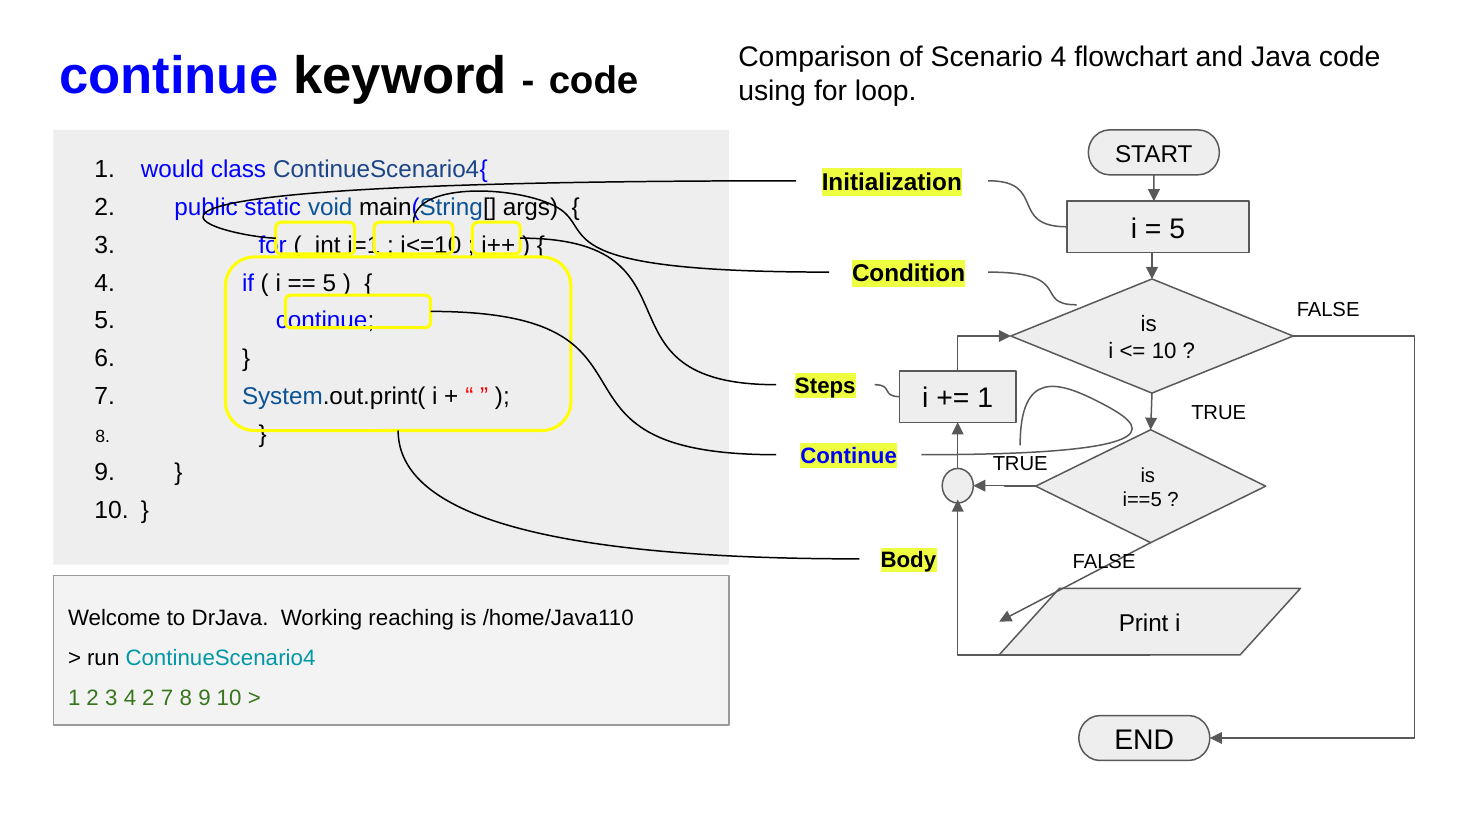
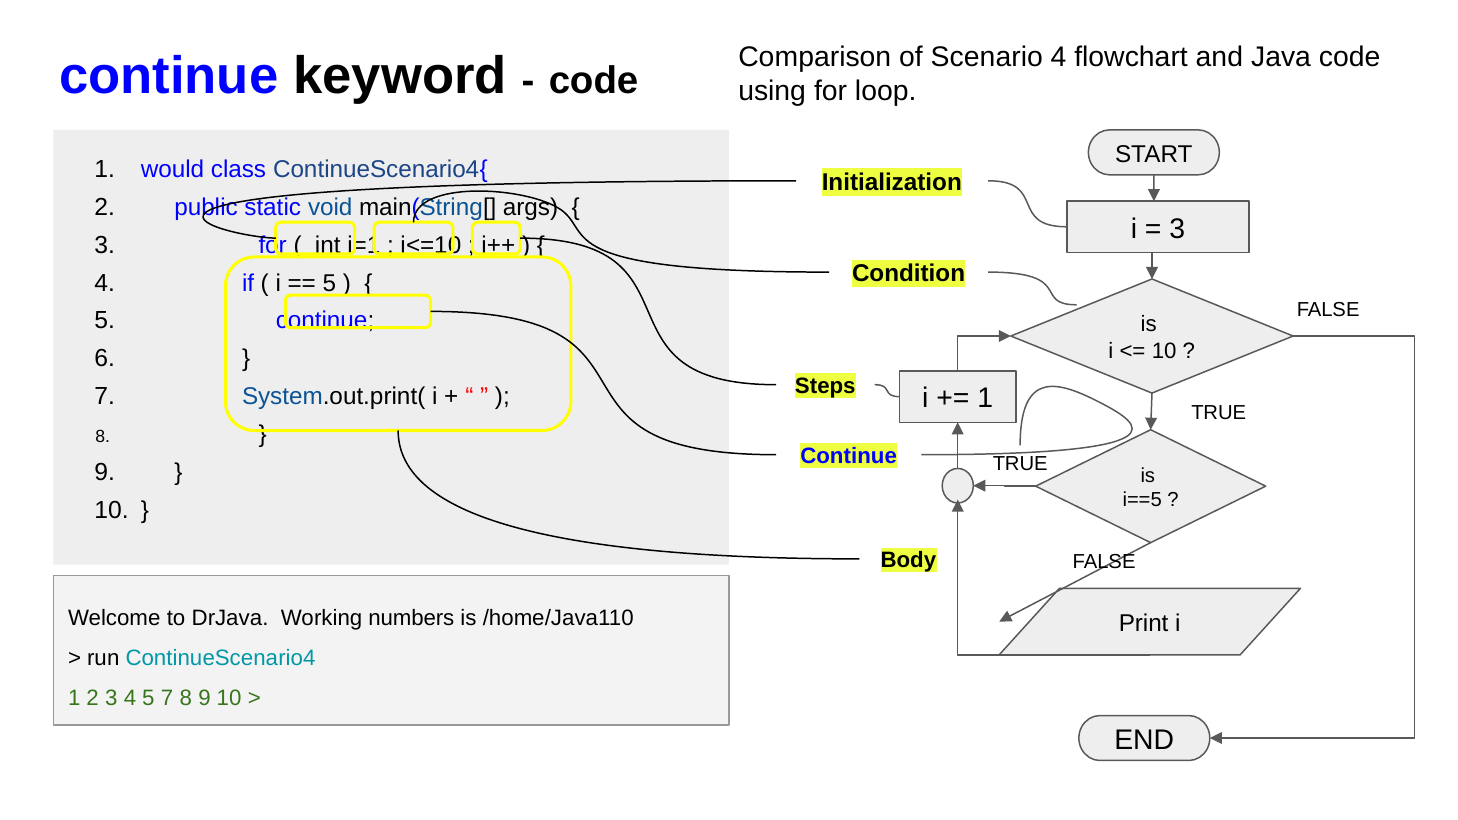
5 at (1177, 229): 5 -> 3
reaching: reaching -> numbers
4 2: 2 -> 5
